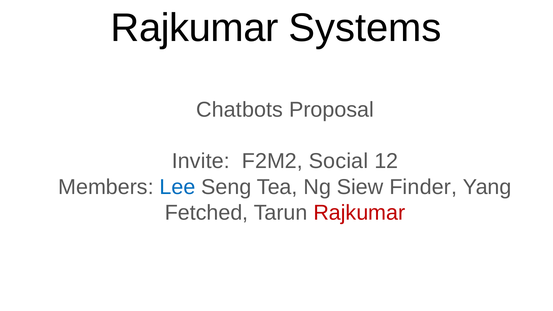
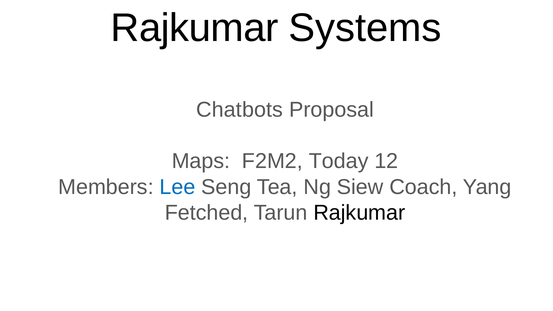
Invite: Invite -> Maps
Social: Social -> Today
Finder: Finder -> Coach
Rajkumar at (359, 213) colour: red -> black
